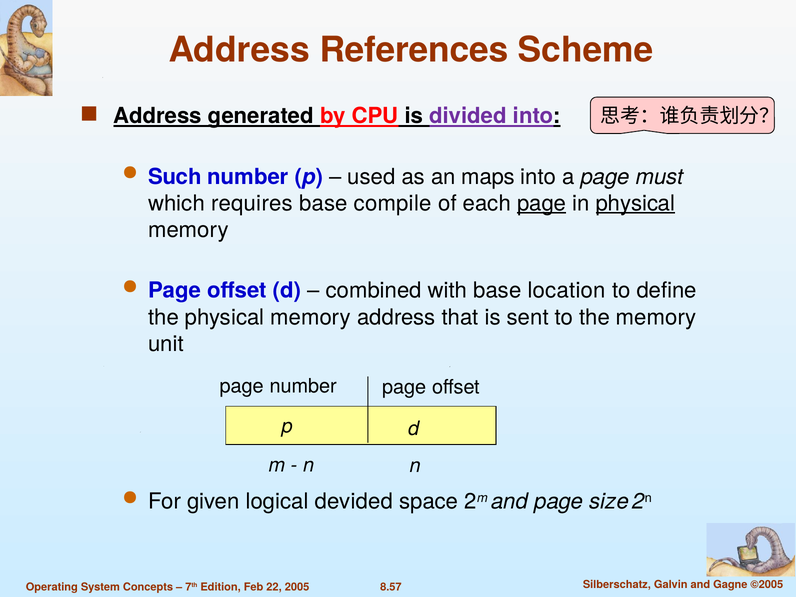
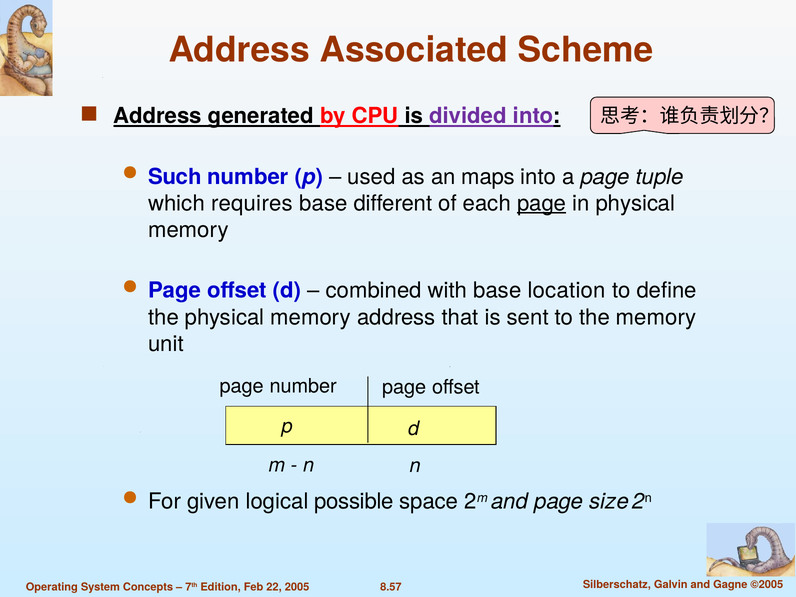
References: References -> Associated
must: must -> tuple
compile: compile -> different
physical at (635, 203) underline: present -> none
devided: devided -> possible
